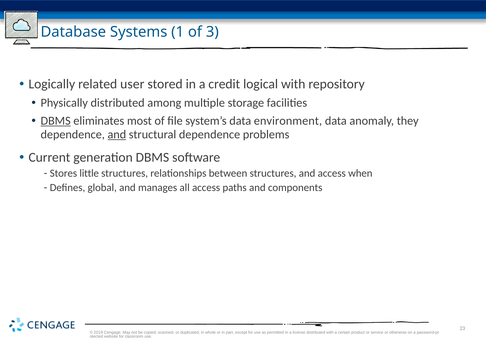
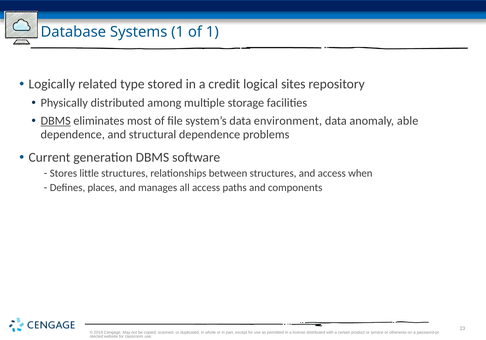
of 3: 3 -> 1
user: user -> type
logical with: with -> sites
they: they -> able
and at (117, 135) underline: present -> none
global: global -> places
